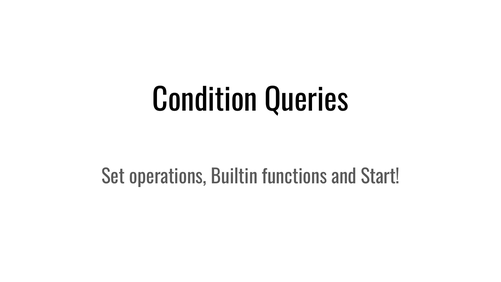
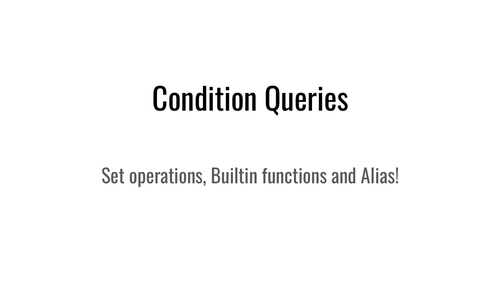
Start: Start -> Alias
